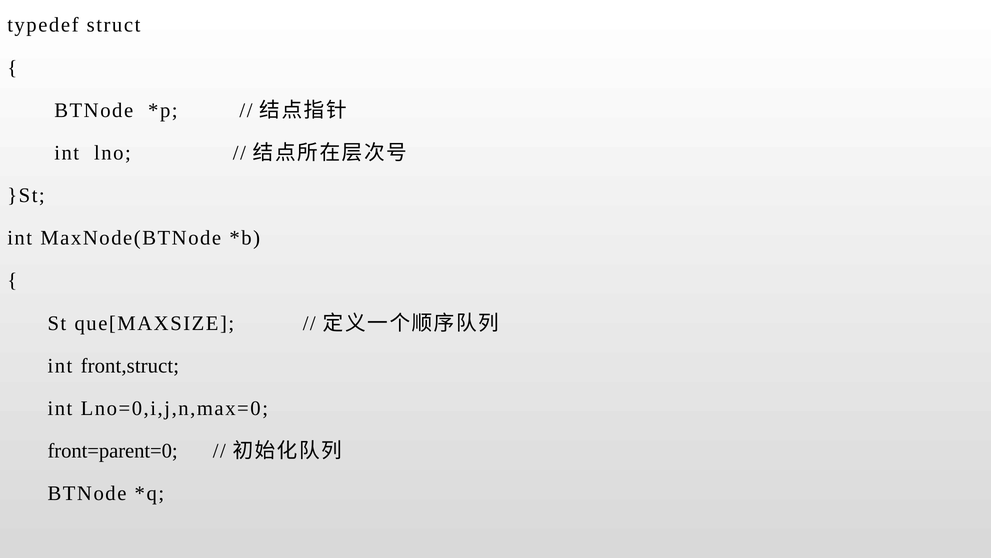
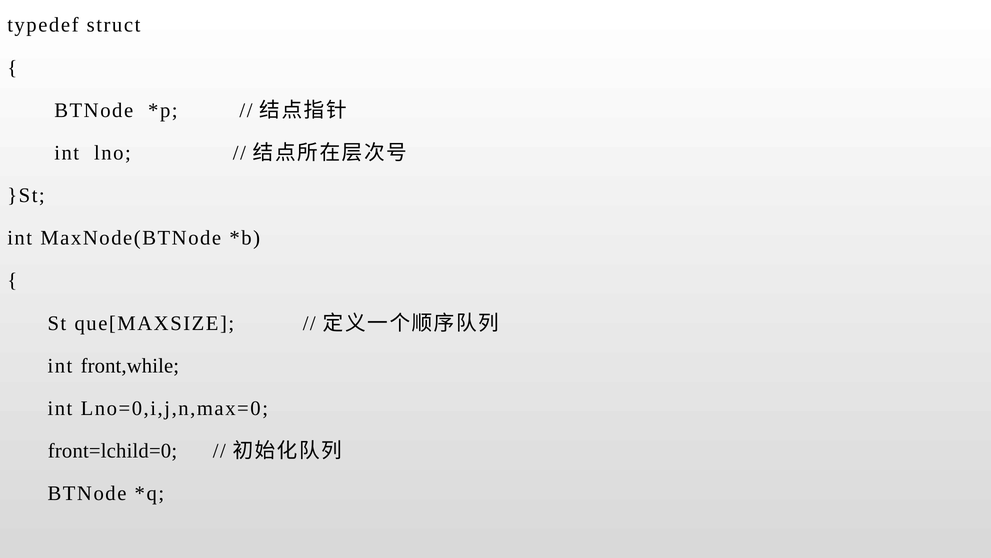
front,struct: front,struct -> front,while
front=parent=0: front=parent=0 -> front=lchild=0
